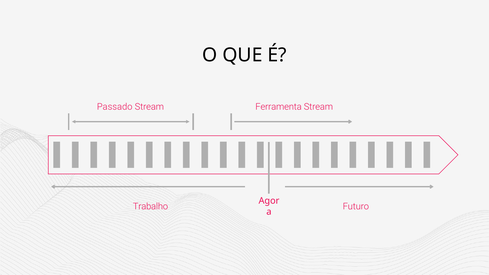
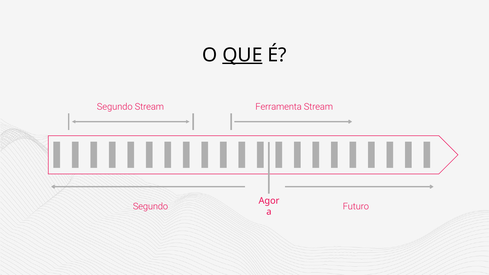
QUE underline: none -> present
Passado at (115, 107): Passado -> Segundo
Trabalho at (150, 206): Trabalho -> Segundo
